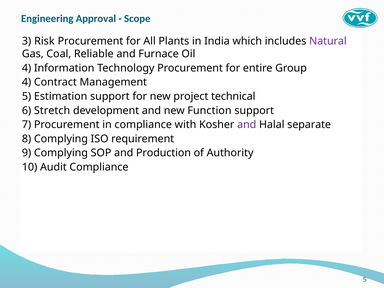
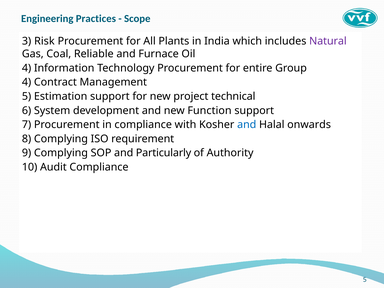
Approval: Approval -> Practices
Stretch: Stretch -> System
and at (247, 125) colour: purple -> blue
separate: separate -> onwards
Production: Production -> Particularly
